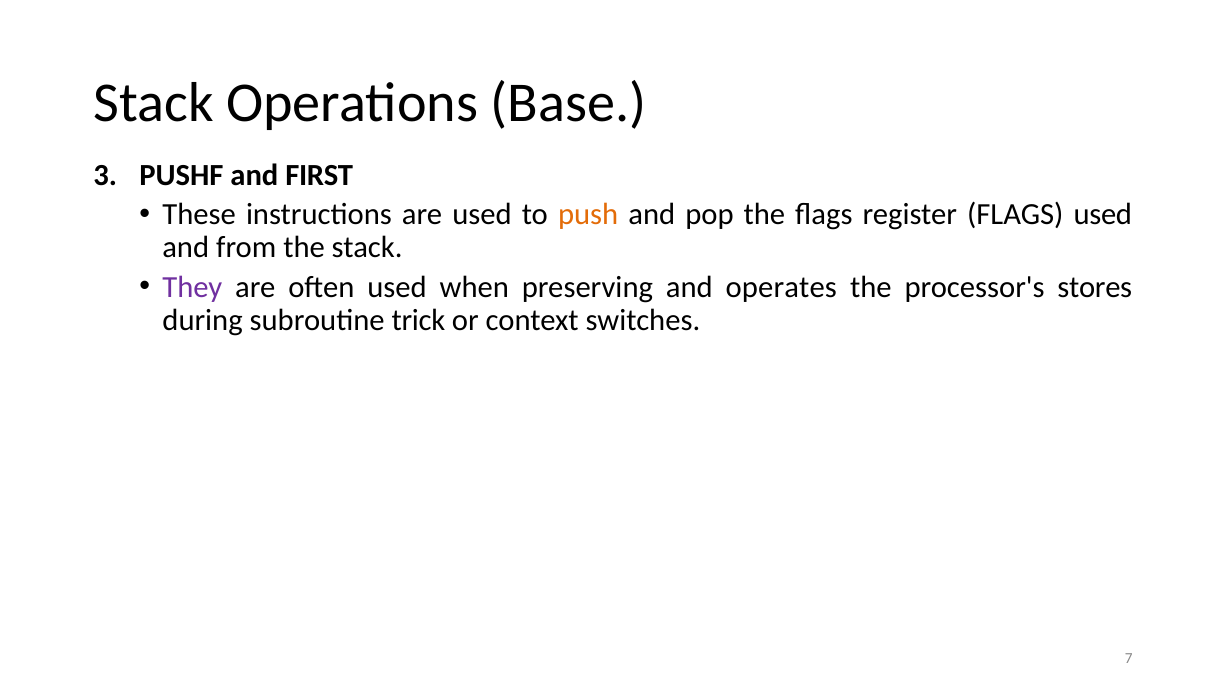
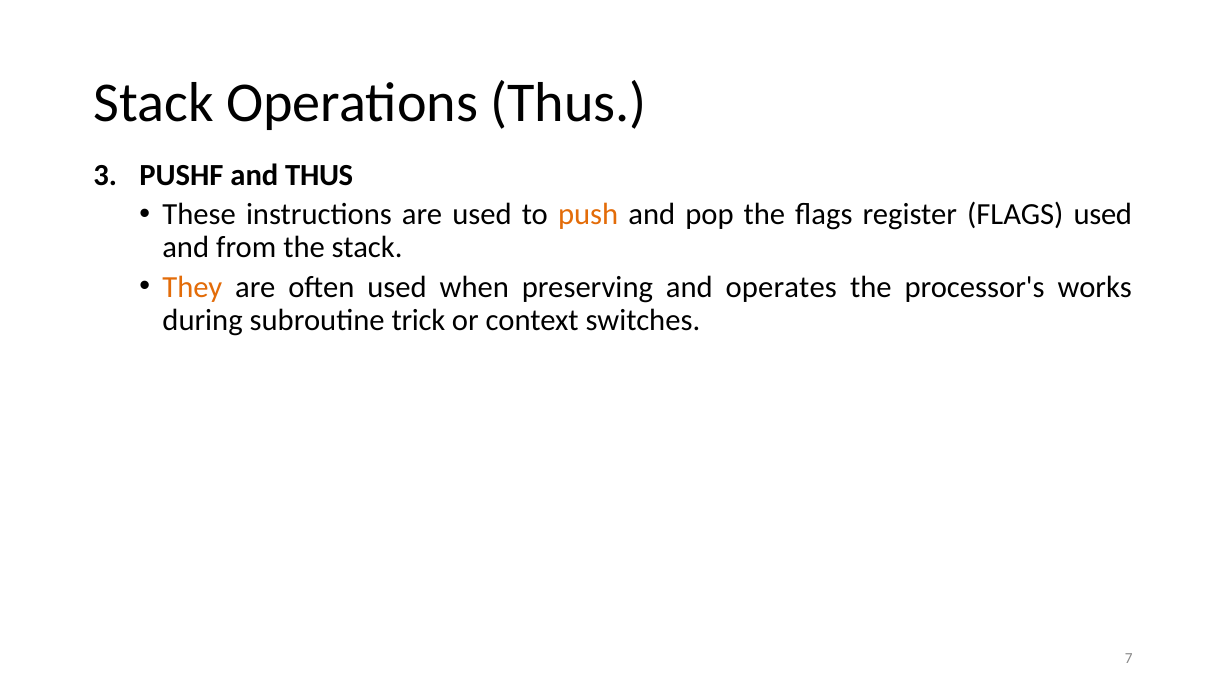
Operations Base: Base -> Thus
and FIRST: FIRST -> THUS
They colour: purple -> orange
stores: stores -> works
